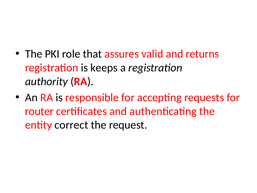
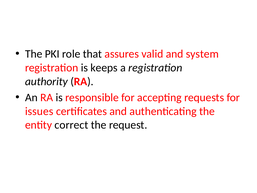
returns: returns -> system
router: router -> issues
